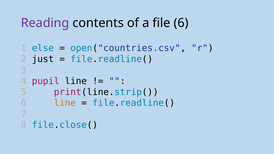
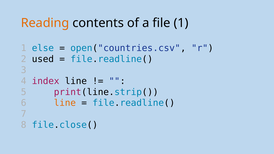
Reading colour: purple -> orange
file 6: 6 -> 1
just: just -> used
pupil: pupil -> index
